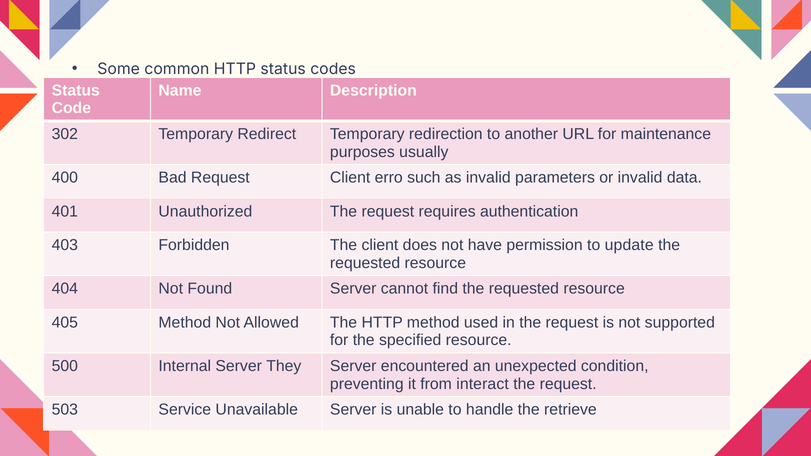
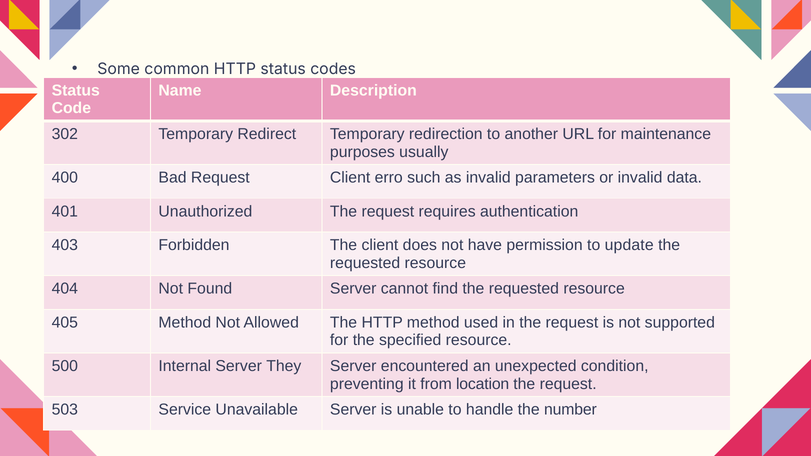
interact: interact -> location
retrieve: retrieve -> number
